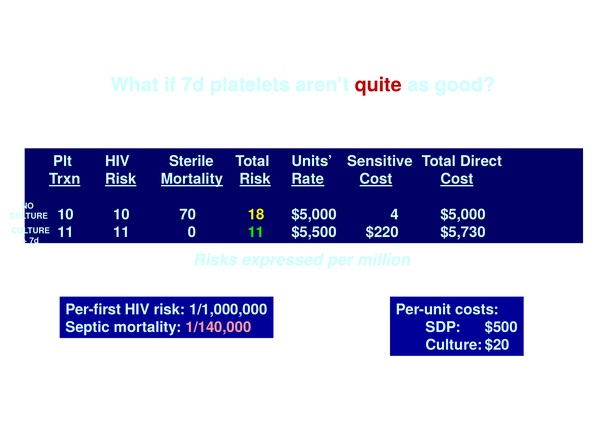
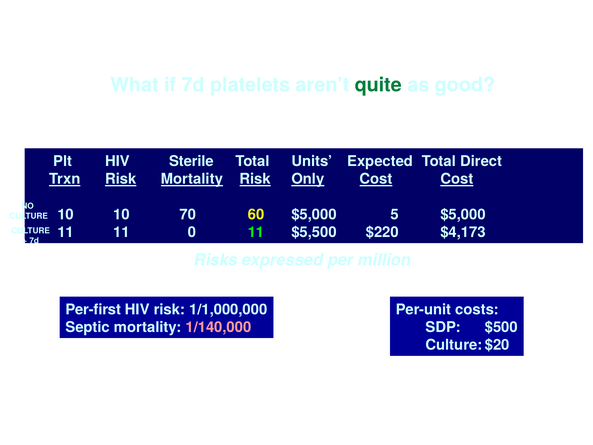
quite colour: red -> green
Sensitive: Sensitive -> Expected
Rate: Rate -> Only
18: 18 -> 60
4: 4 -> 5
$5,730: $5,730 -> $4,173
